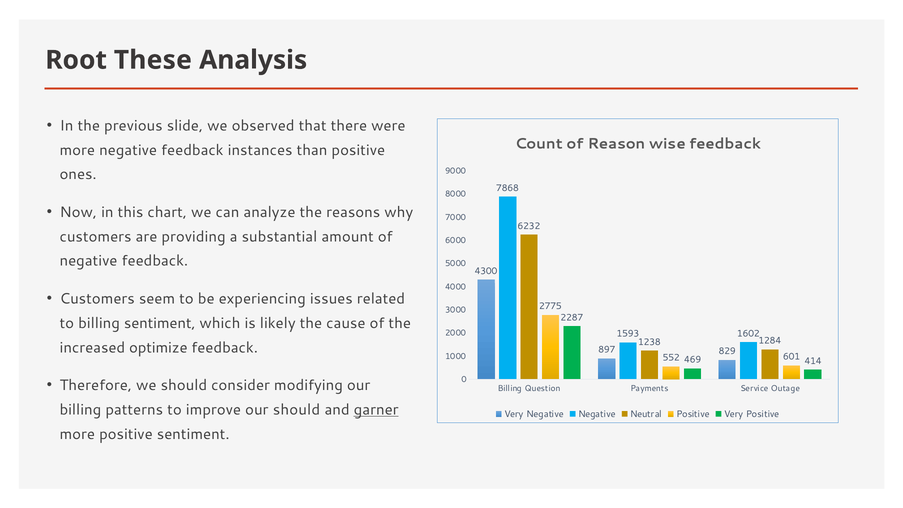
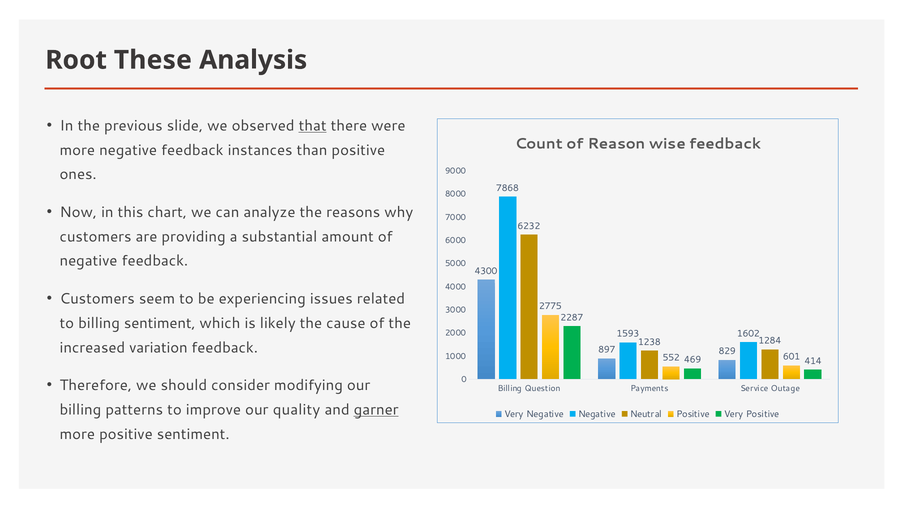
that underline: none -> present
optimize: optimize -> variation
our should: should -> quality
